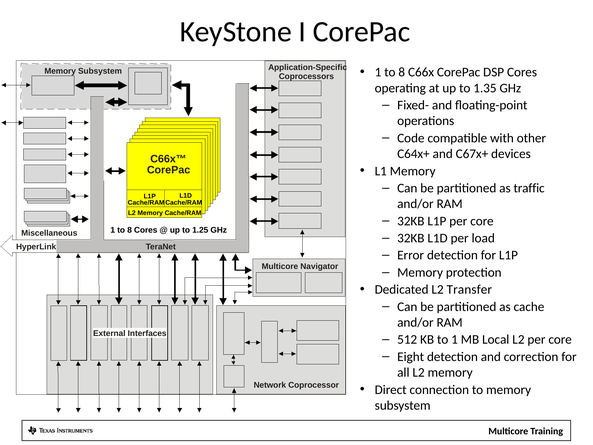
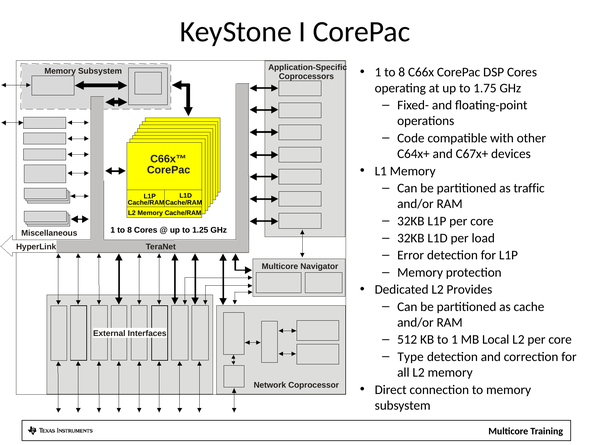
1.35: 1.35 -> 1.75
Transfer: Transfer -> Provides
Eight: Eight -> Type
